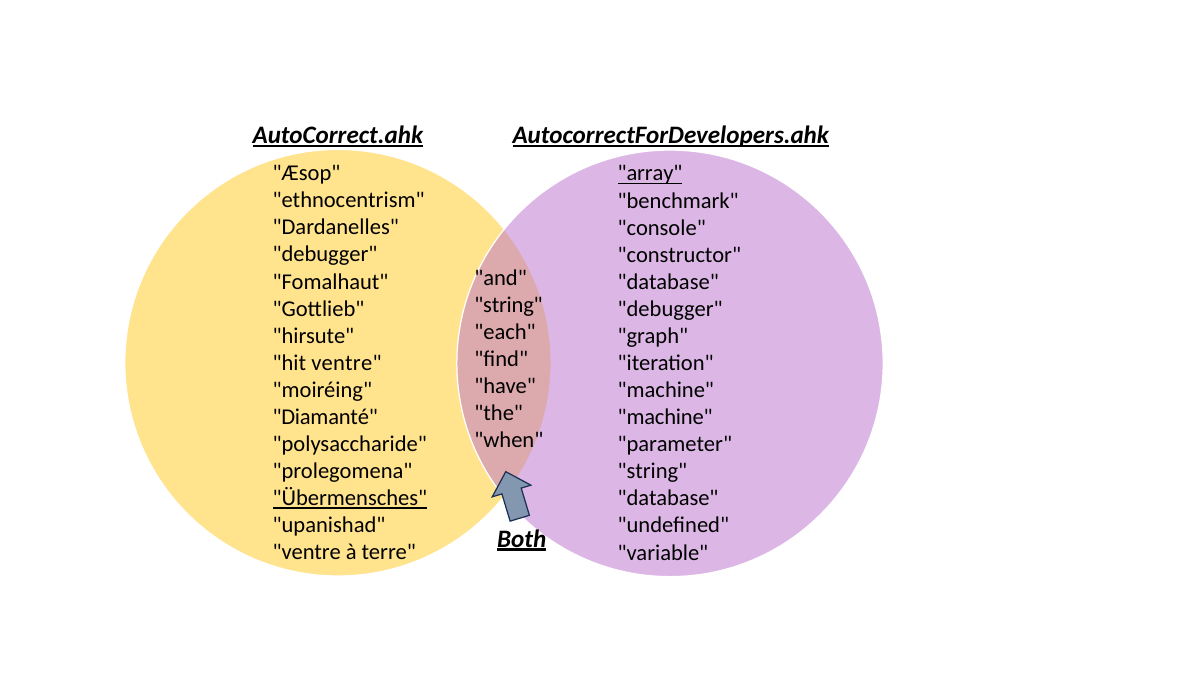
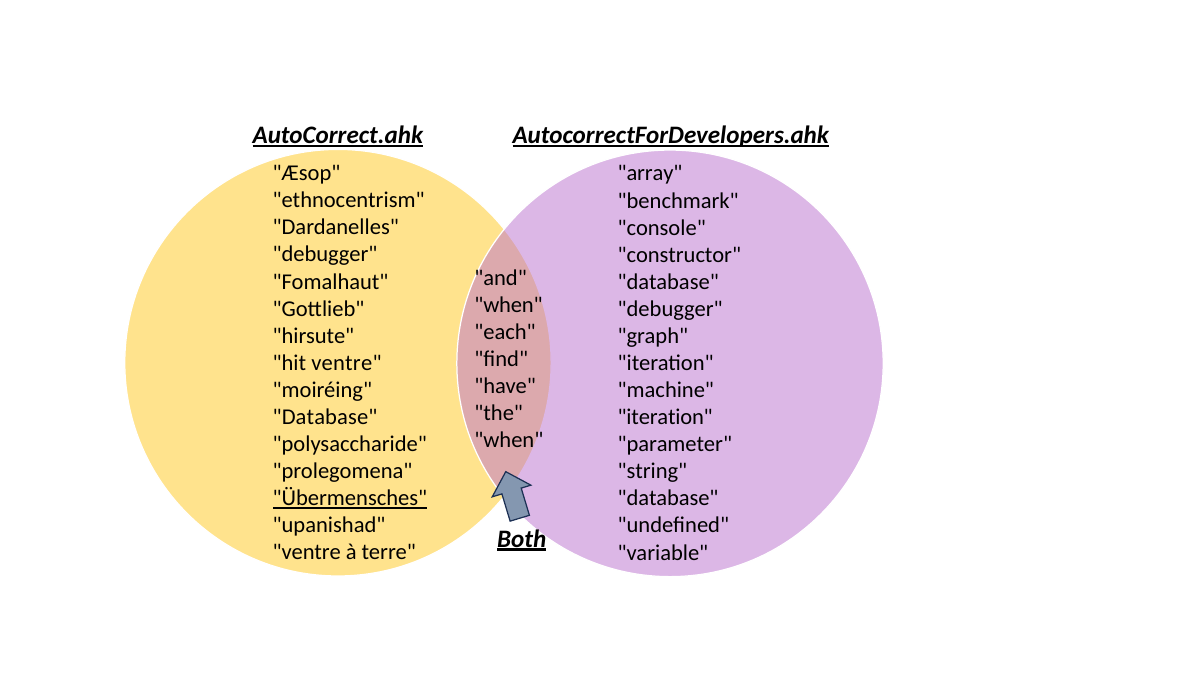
array underline: present -> none
string at (509, 305): string -> when
Diamanté at (325, 417): Diamanté -> Database
machine at (665, 417): machine -> iteration
